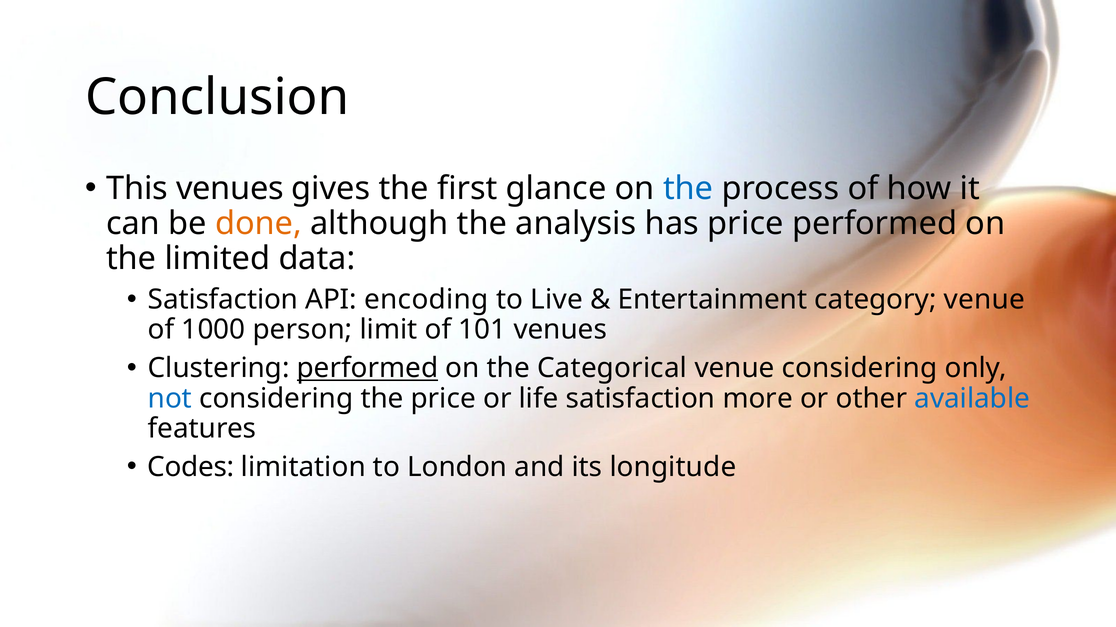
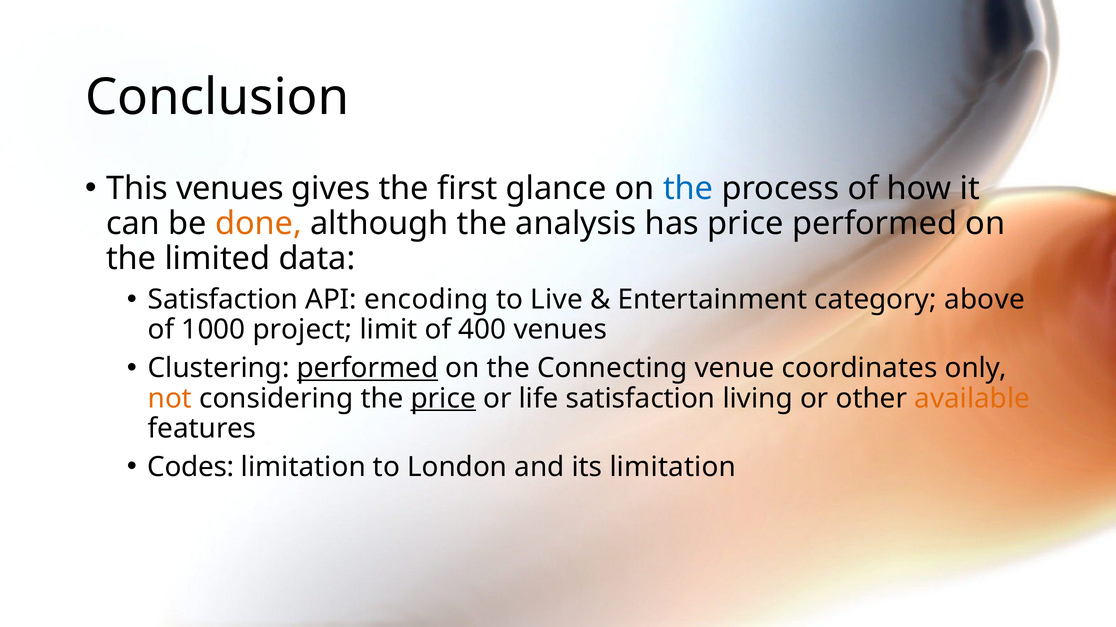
category venue: venue -> above
person: person -> project
101: 101 -> 400
Categorical: Categorical -> Connecting
venue considering: considering -> coordinates
not colour: blue -> orange
price at (443, 399) underline: none -> present
more: more -> living
available colour: blue -> orange
its longitude: longitude -> limitation
